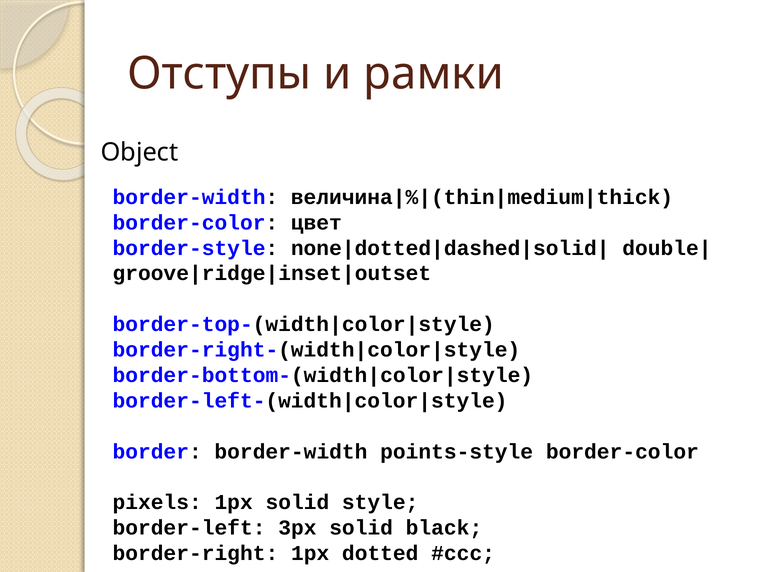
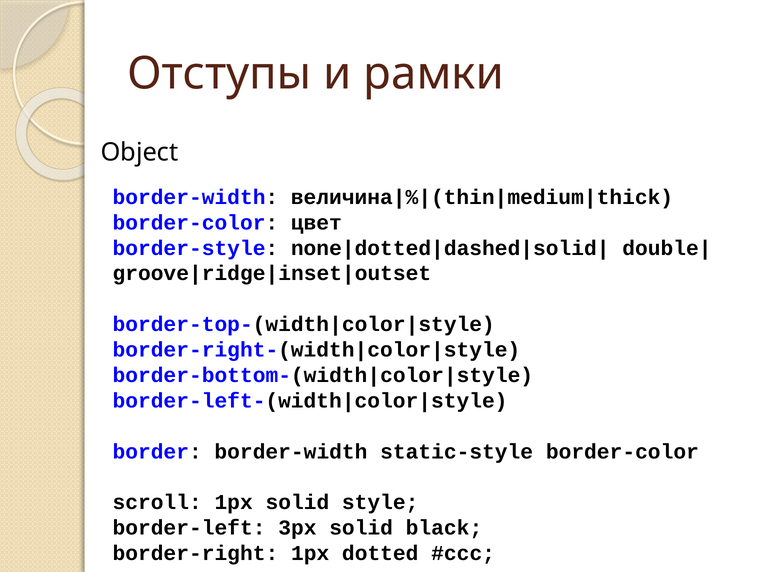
points-style: points-style -> static-style
pixels: pixels -> scroll
